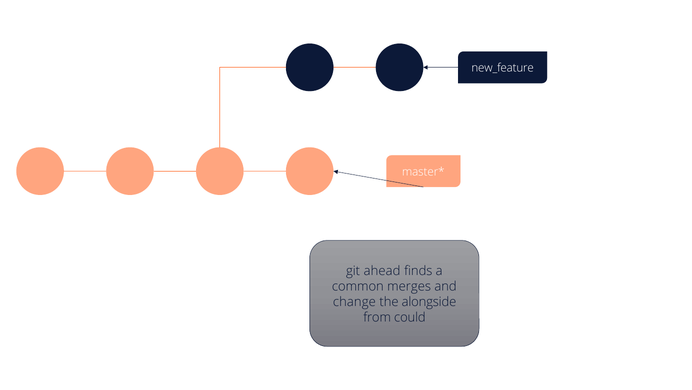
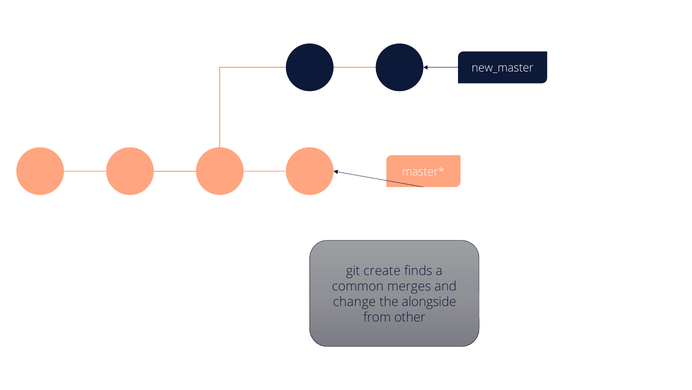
new_feature: new_feature -> new_master
ahead: ahead -> create
could: could -> other
